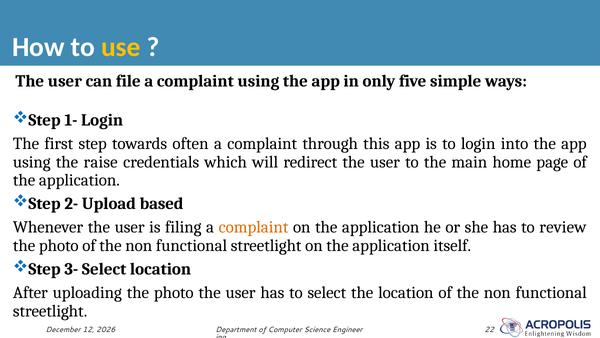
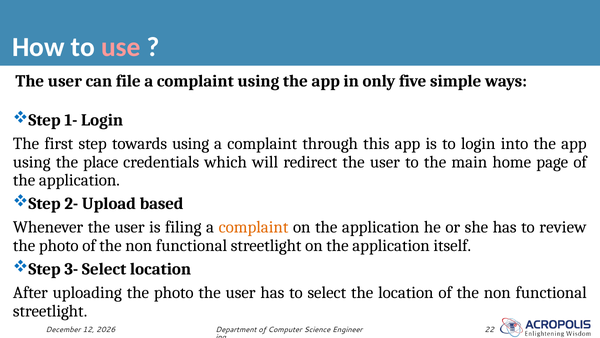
use colour: yellow -> pink
towards often: often -> using
raise: raise -> place
